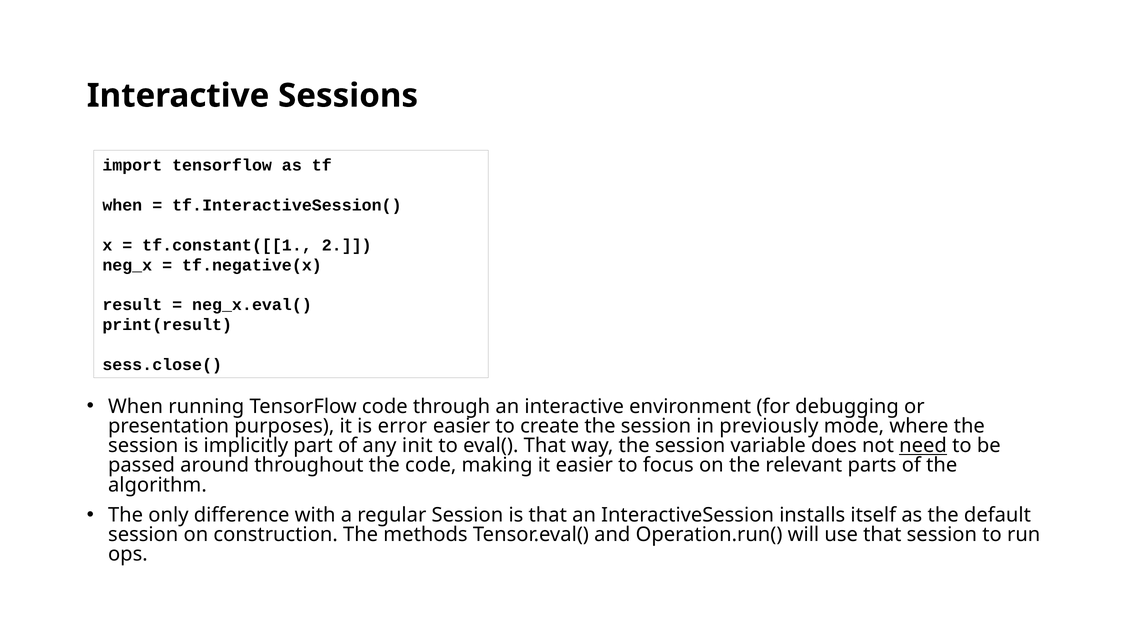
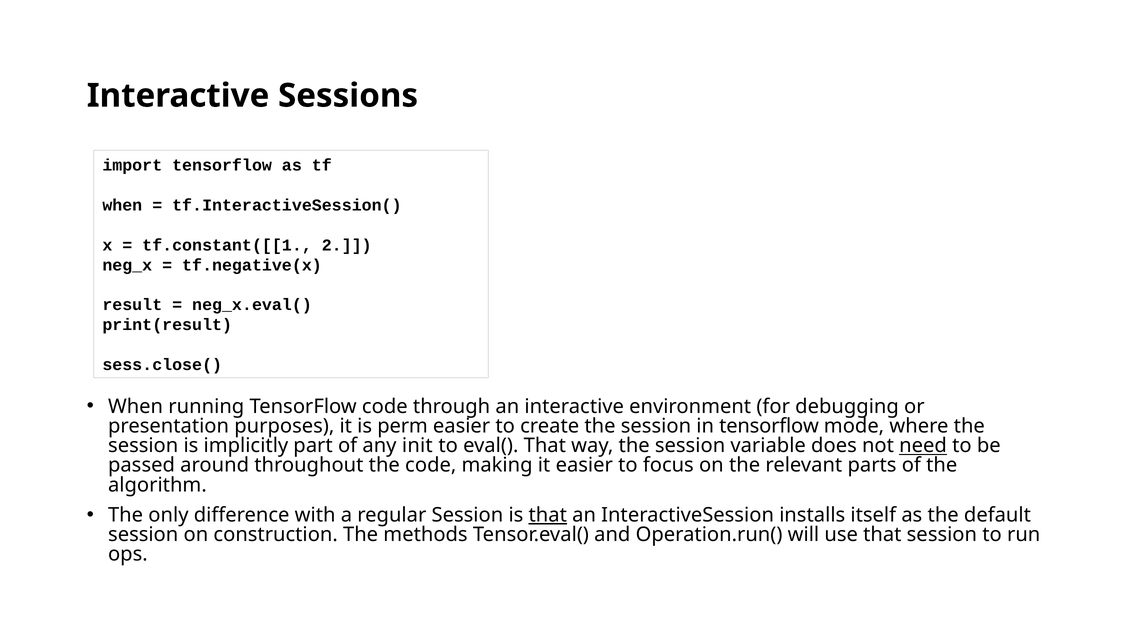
error: error -> perm
in previously: previously -> tensorflow
that at (548, 515) underline: none -> present
